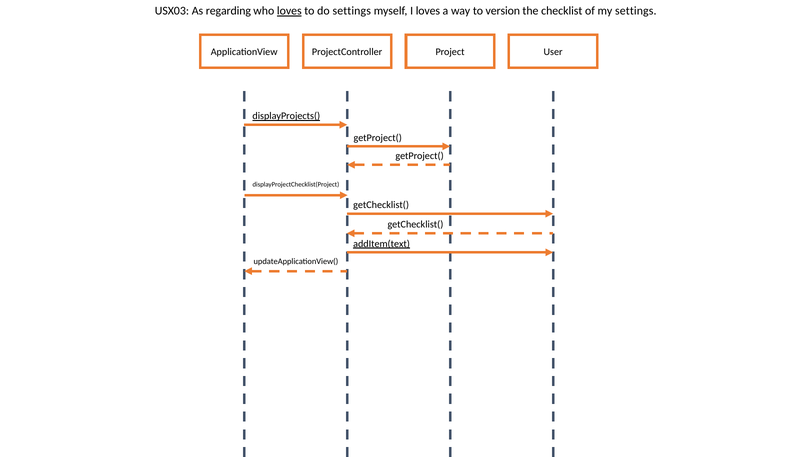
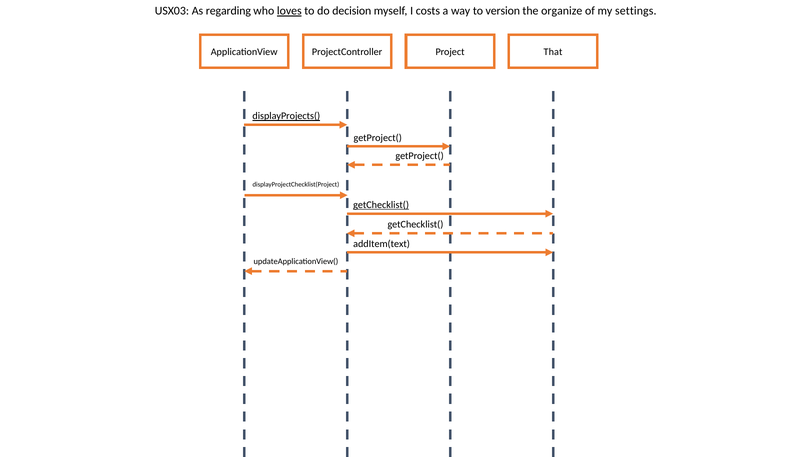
do settings: settings -> decision
I loves: loves -> costs
checklist: checklist -> organize
User: User -> That
getChecklist( at (381, 205) underline: none -> present
addItem(text underline: present -> none
